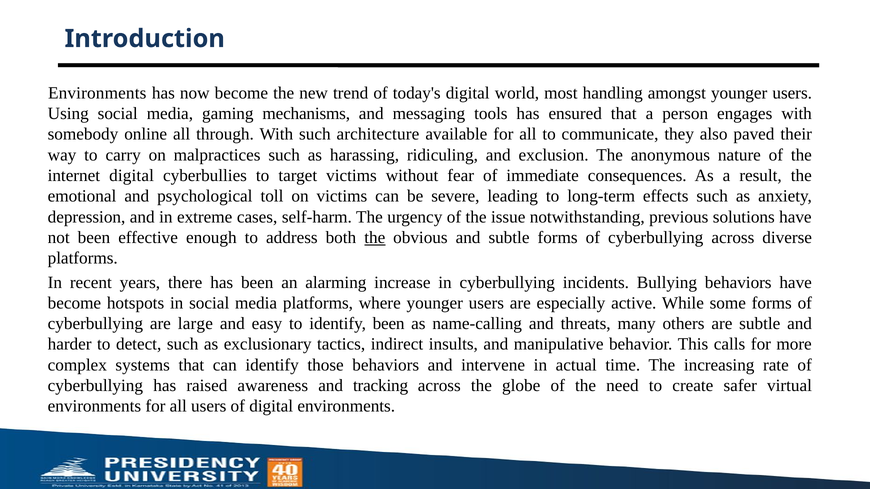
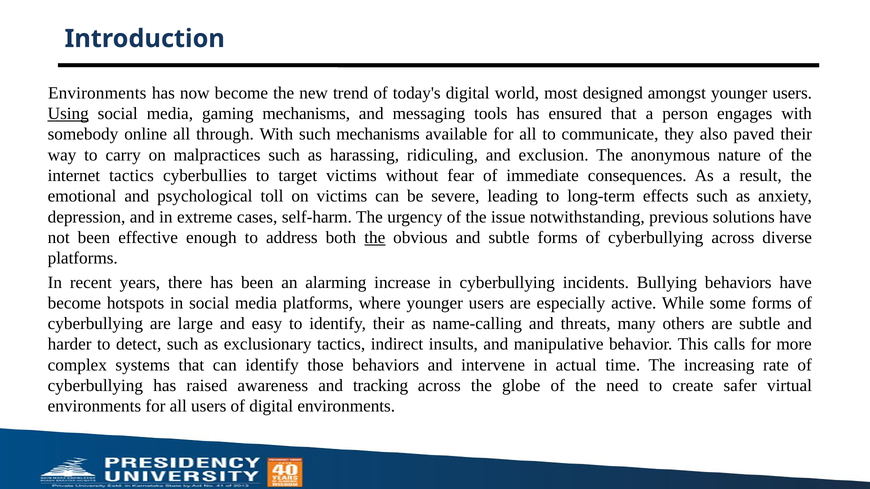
handling: handling -> designed
Using underline: none -> present
such architecture: architecture -> mechanisms
internet digital: digital -> tactics
identify been: been -> their
